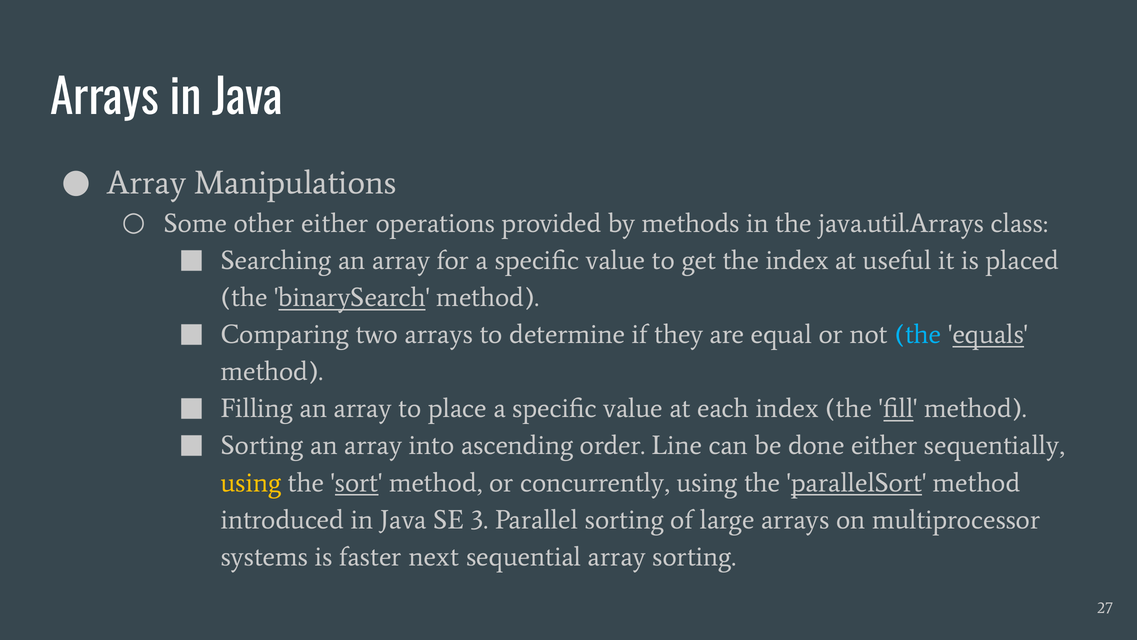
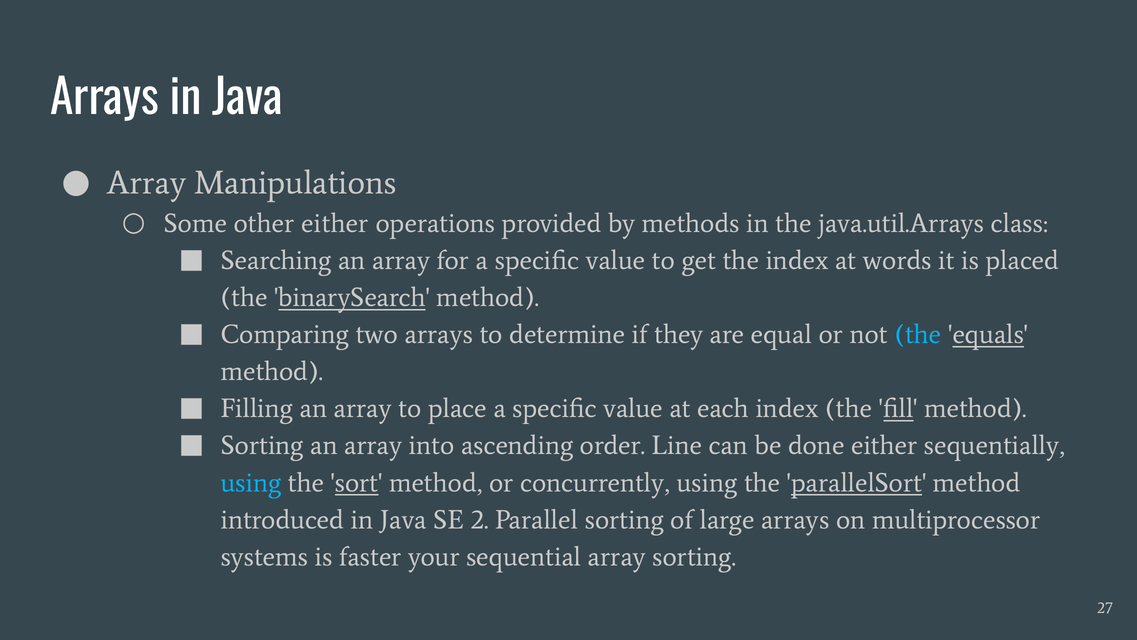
useful: useful -> words
using at (251, 482) colour: yellow -> light blue
3: 3 -> 2
next: next -> your
